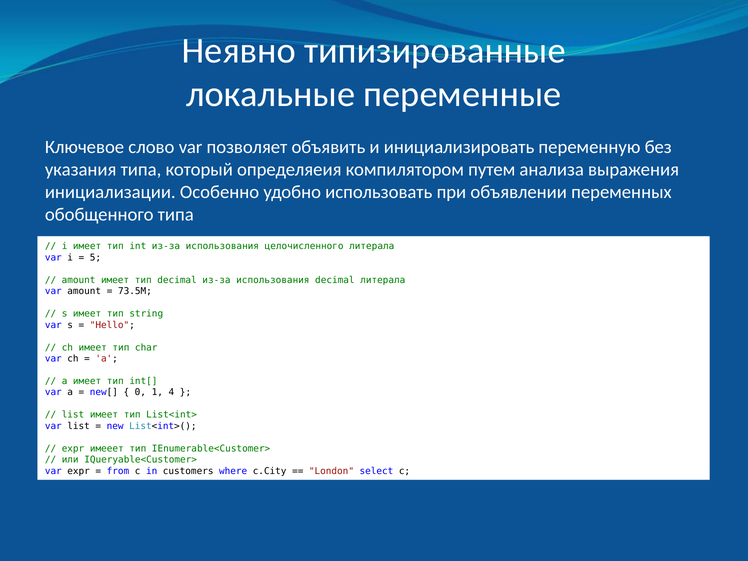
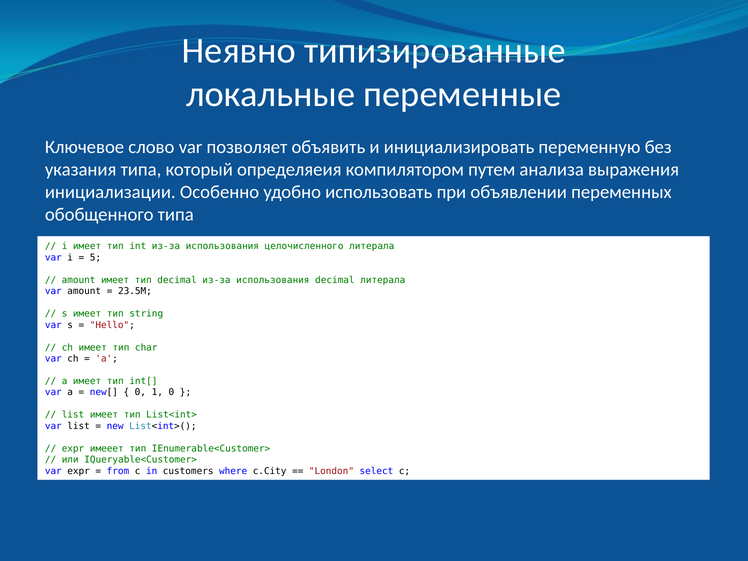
73.5M: 73.5M -> 23.5M
1 4: 4 -> 0
